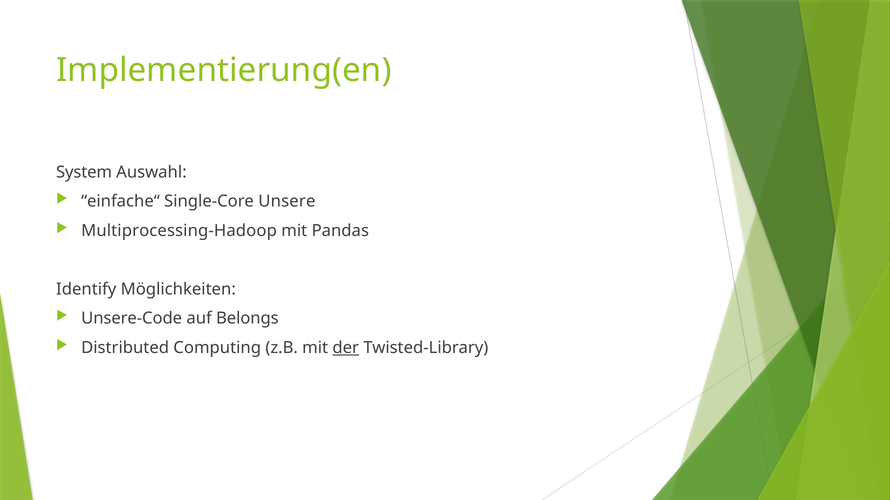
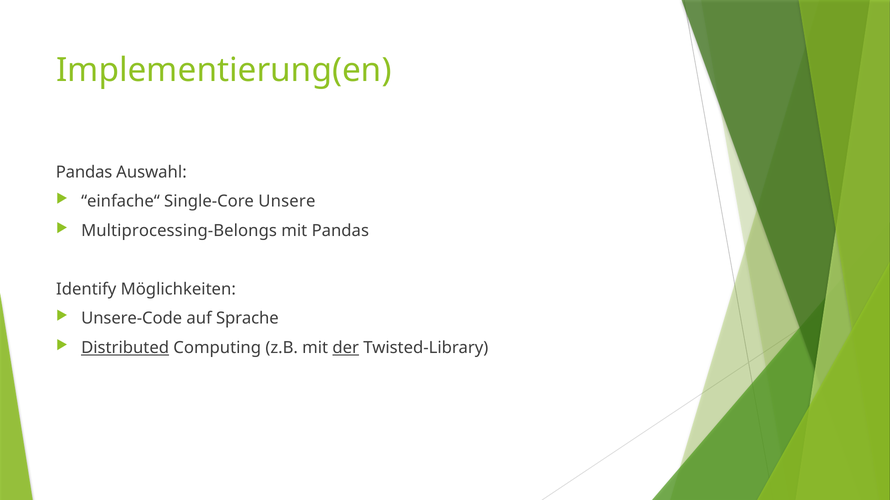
System at (84, 172): System -> Pandas
Multiprocessing-Hadoop: Multiprocessing-Hadoop -> Multiprocessing-Belongs
Belongs: Belongs -> Sprache
Distributed underline: none -> present
